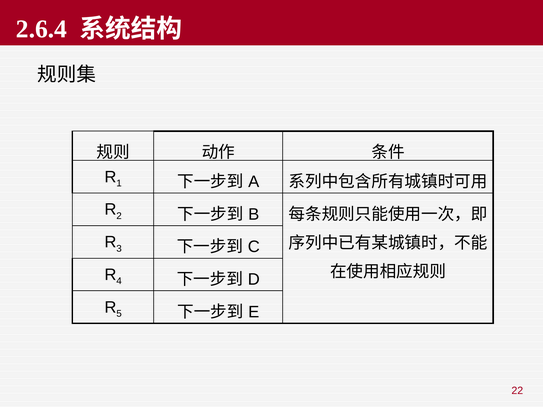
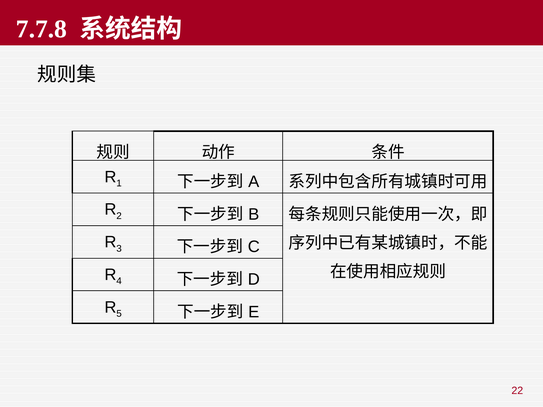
2.6.4: 2.6.4 -> 7.7.8
